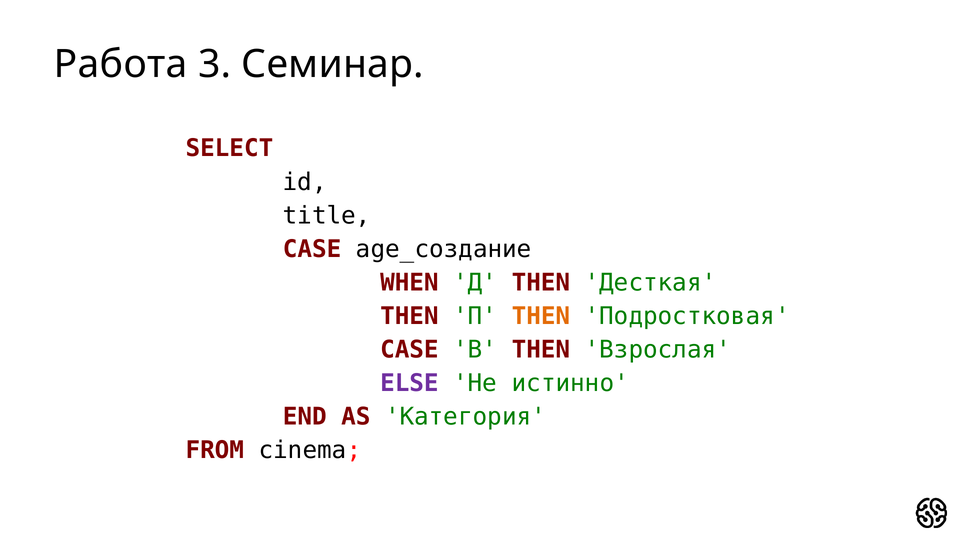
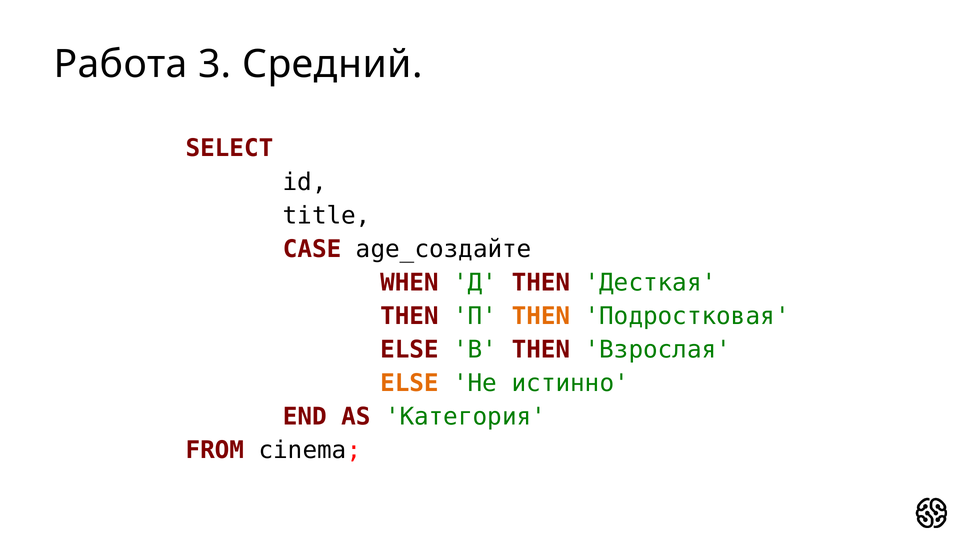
Семинар: Семинар -> Средний
age_создание: age_создание -> age_создайте
CASE at (409, 350): CASE -> ELSE
ELSE at (409, 383) colour: purple -> orange
